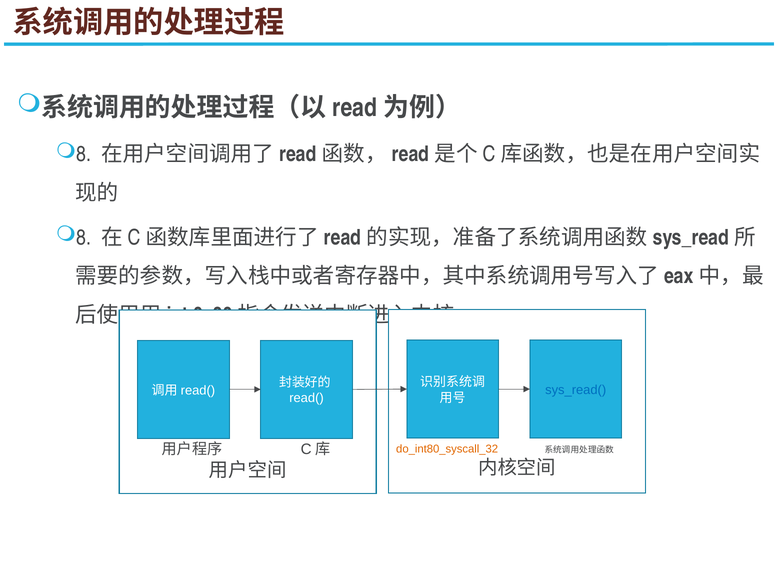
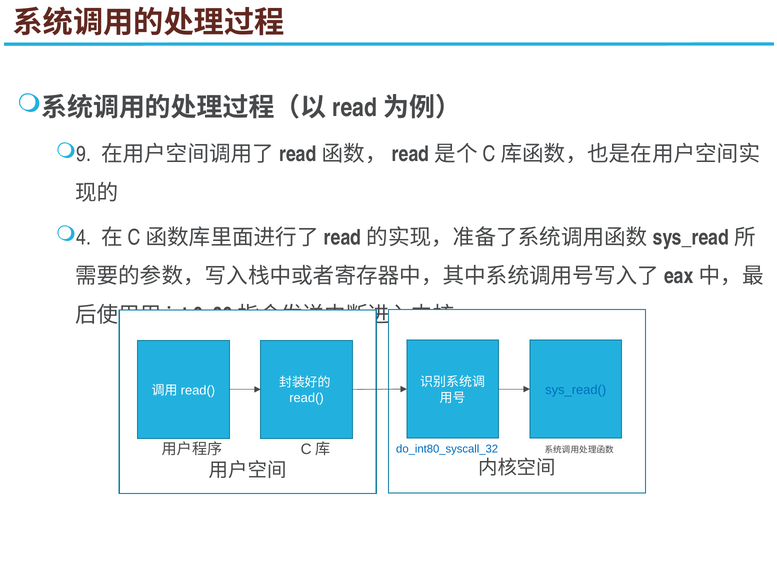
8 at (84, 154): 8 -> 9
8 at (84, 237): 8 -> 4
do_int80_syscall_32 colour: orange -> blue
